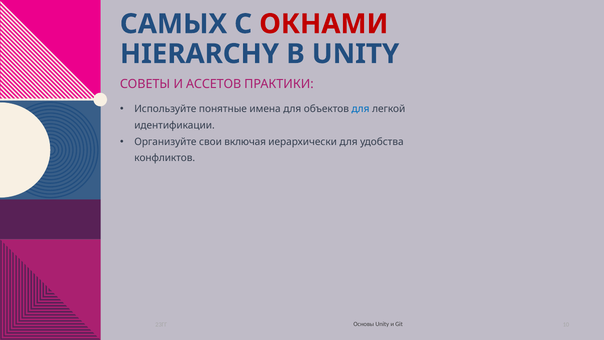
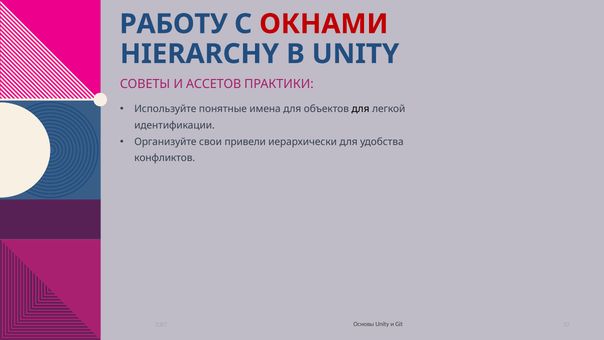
САМЫХ: САМЫХ -> РАБОТУ
для at (361, 109) colour: blue -> black
включая: включая -> привели
